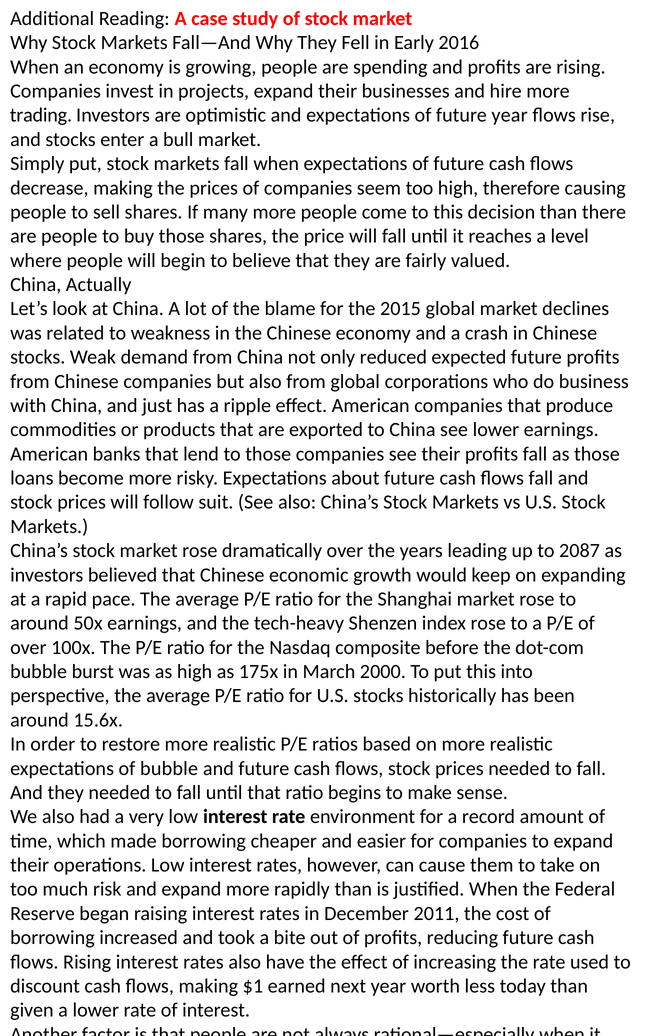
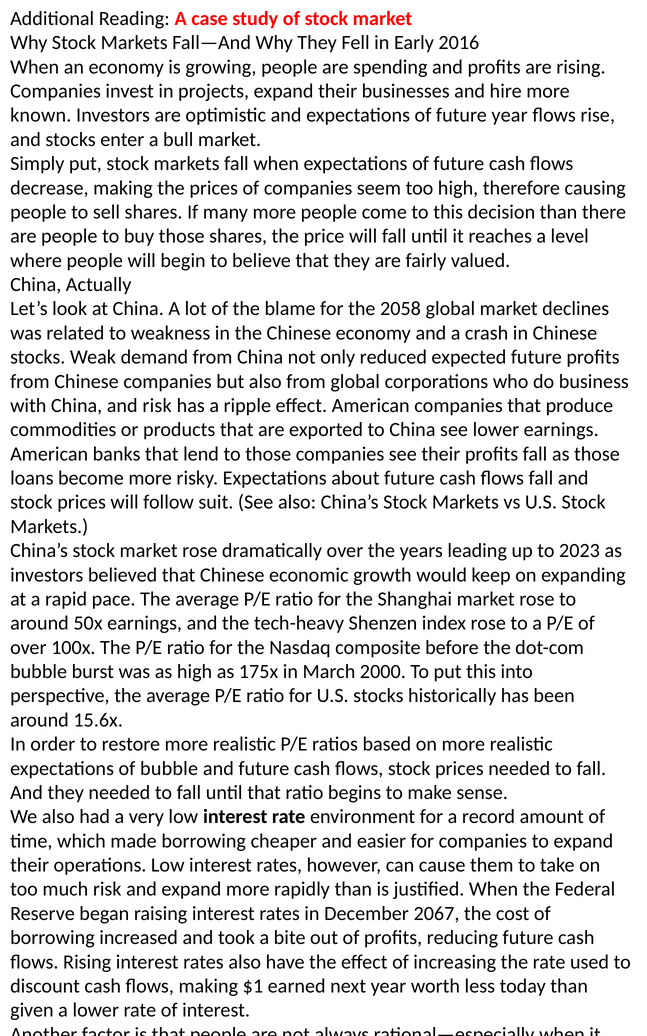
trading: trading -> known
2015: 2015 -> 2058
and just: just -> risk
2087: 2087 -> 2023
2011: 2011 -> 2067
